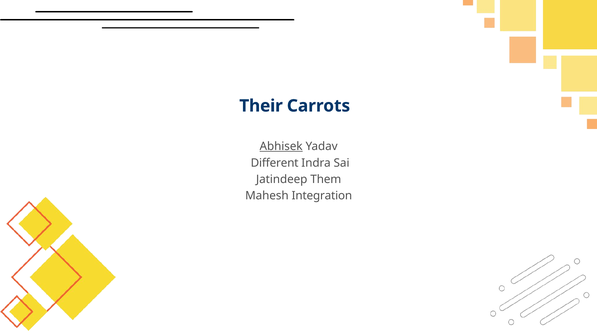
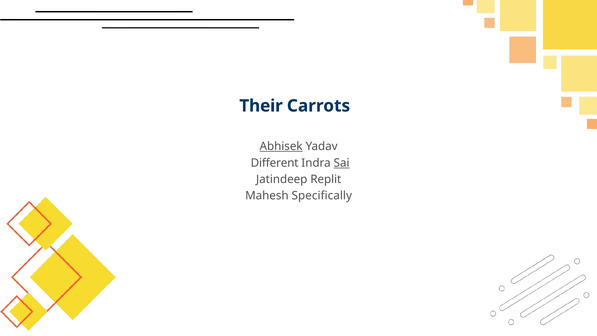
Sai underline: none -> present
Them: Them -> Replit
Integration: Integration -> Specifically
